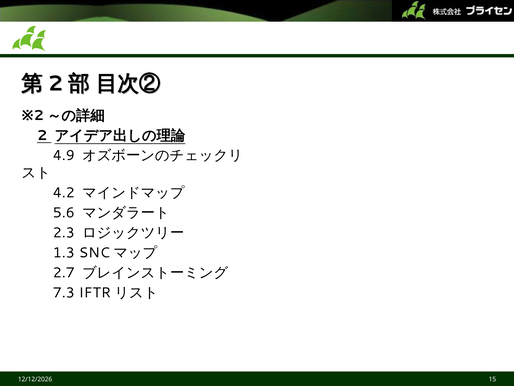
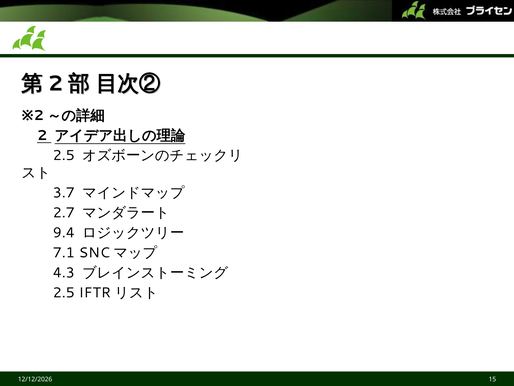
4.9 at (64, 155): 4.9 -> 2.5
4.2: 4.2 -> 3.7
5.6: 5.6 -> 2.7
2.3: 2.3 -> 9.4
1.3: 1.3 -> 7.1
2.7: 2.7 -> 4.3
7.3 at (64, 292): 7.3 -> 2.5
